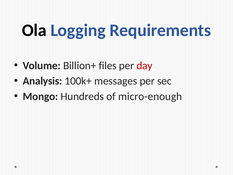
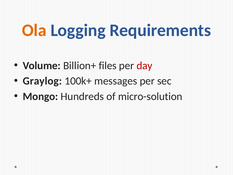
Ola colour: black -> orange
Analysis: Analysis -> Graylog
micro-enough: micro-enough -> micro-solution
